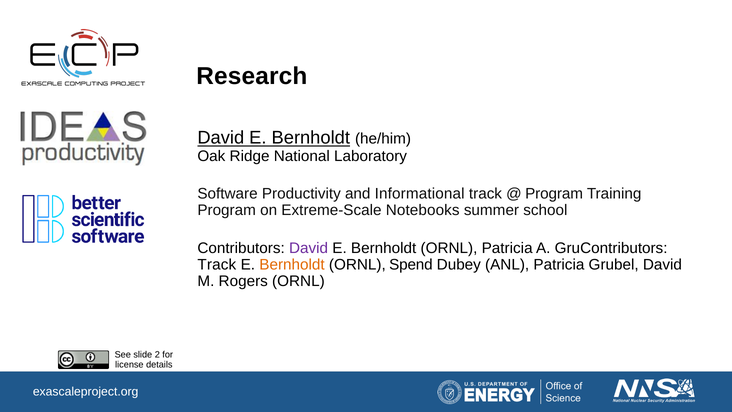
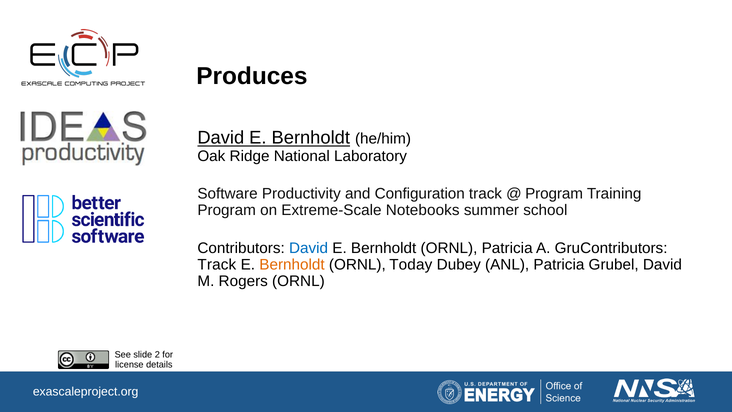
Research: Research -> Produces
Informational: Informational -> Configuration
David at (309, 248) colour: purple -> blue
Spend: Spend -> Today
